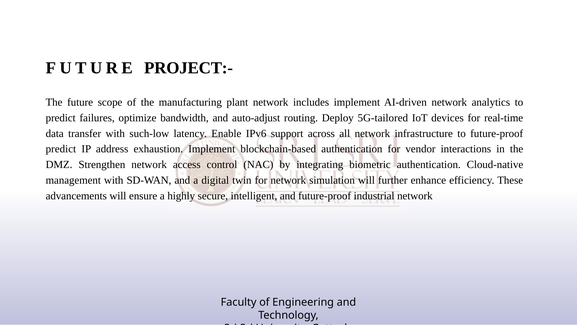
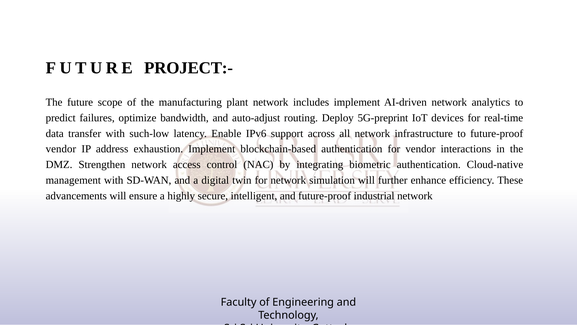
5G-tailored: 5G-tailored -> 5G-preprint
predict at (61, 149): predict -> vendor
